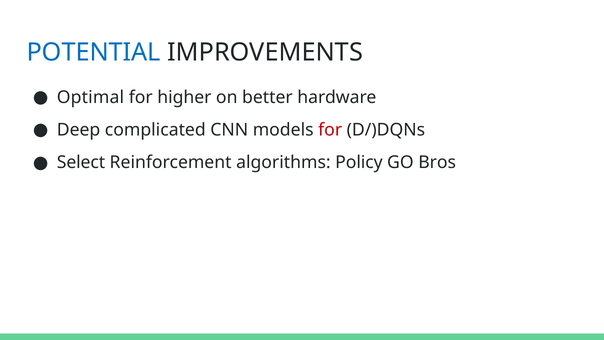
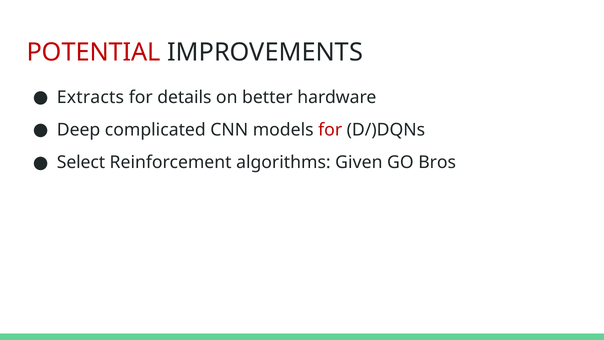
POTENTIAL colour: blue -> red
Optimal: Optimal -> Extracts
higher: higher -> details
Policy: Policy -> Given
